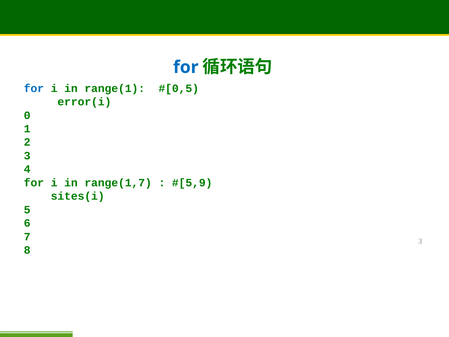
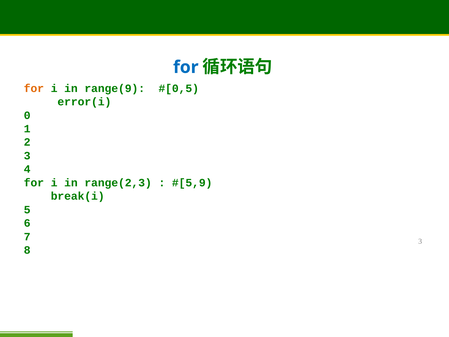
for at (34, 88) colour: blue -> orange
range(1: range(1 -> range(9
range(1,7: range(1,7 -> range(2,3
sites(i: sites(i -> break(i
